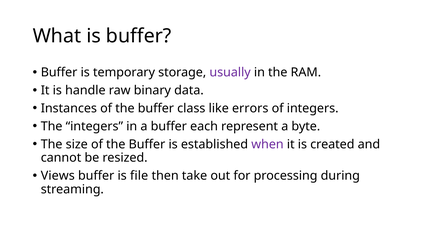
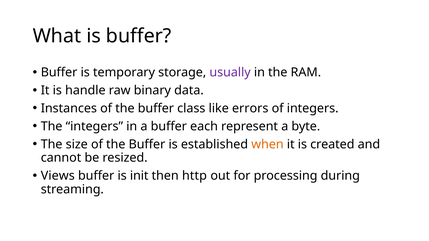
when colour: purple -> orange
file: file -> init
take: take -> http
